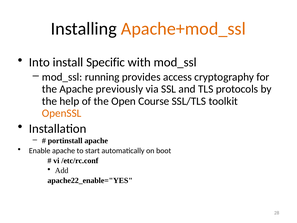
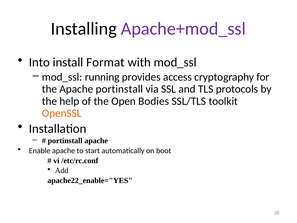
Apache+mod_ssl colour: orange -> purple
Specific: Specific -> Format
Apache previously: previously -> portinstall
Course: Course -> Bodies
